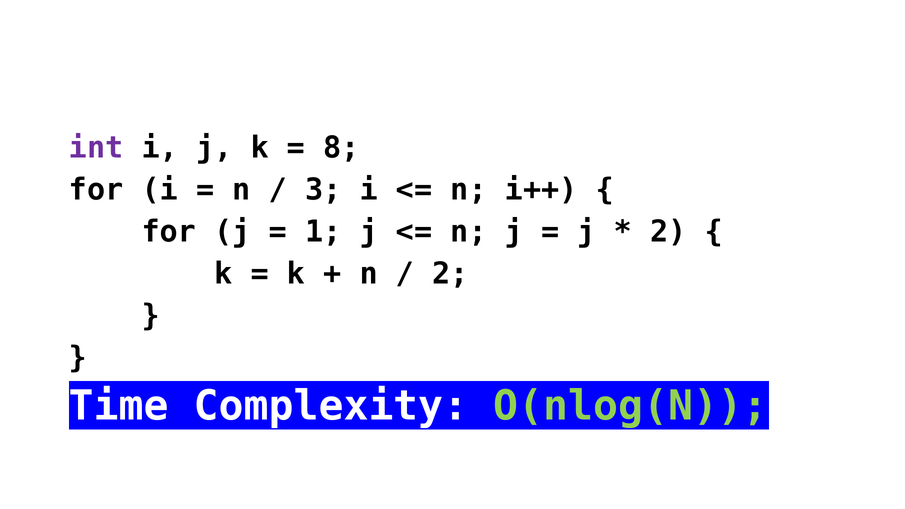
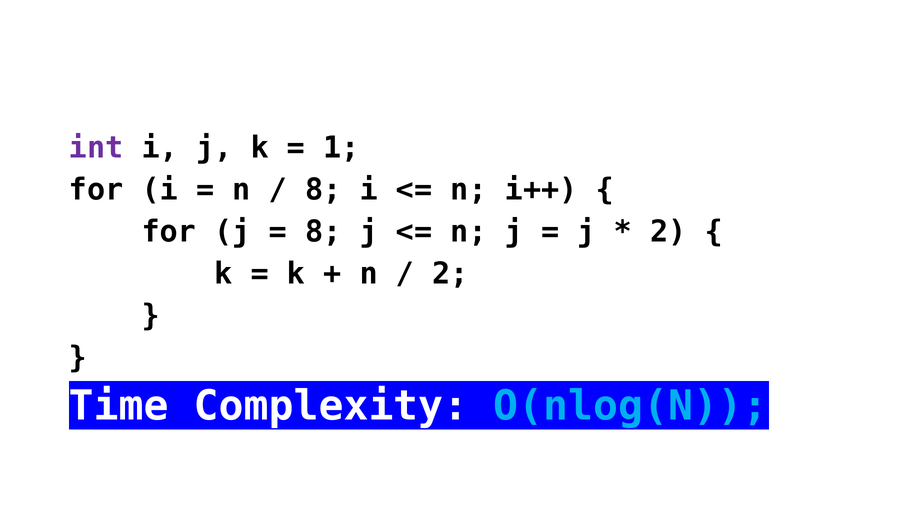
8: 8 -> 1
3 at (323, 190): 3 -> 8
1 at (323, 232): 1 -> 8
O(nlog(N colour: light green -> light blue
